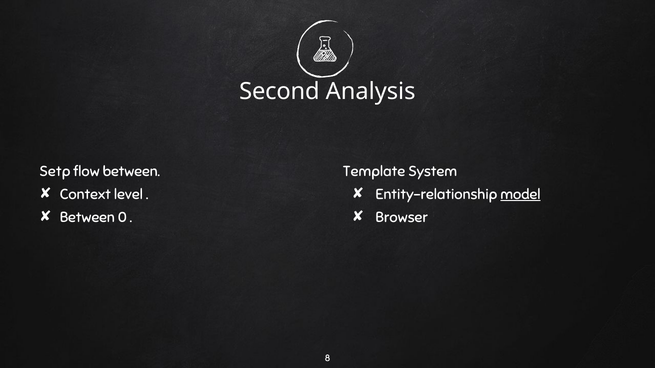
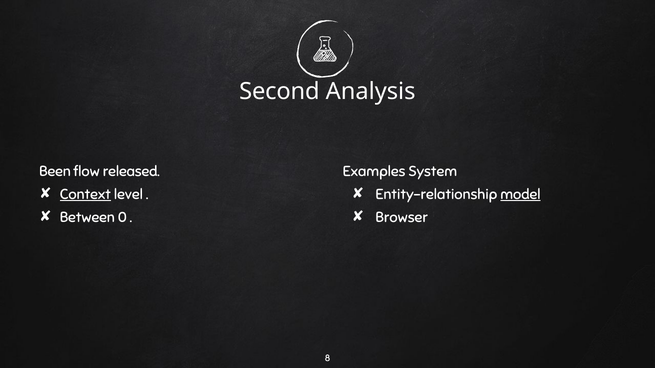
Setp: Setp -> Been
flow between: between -> released
Template: Template -> Examples
Context underline: none -> present
